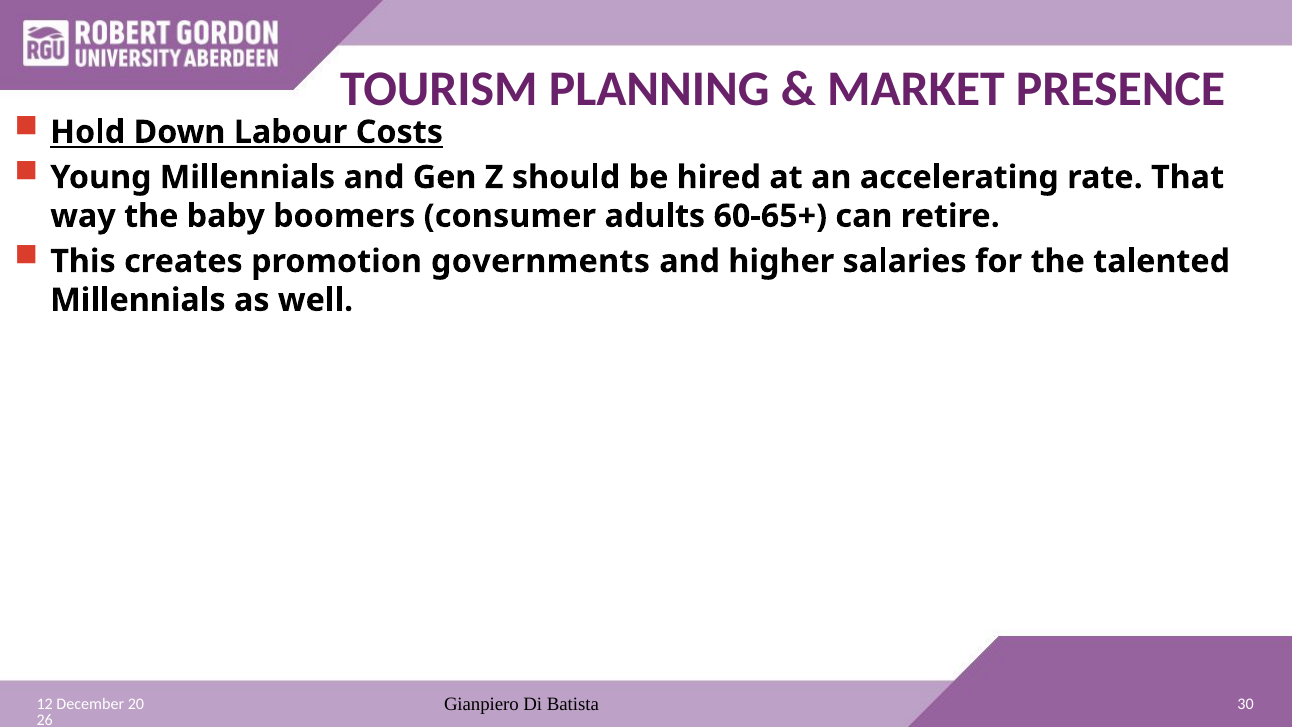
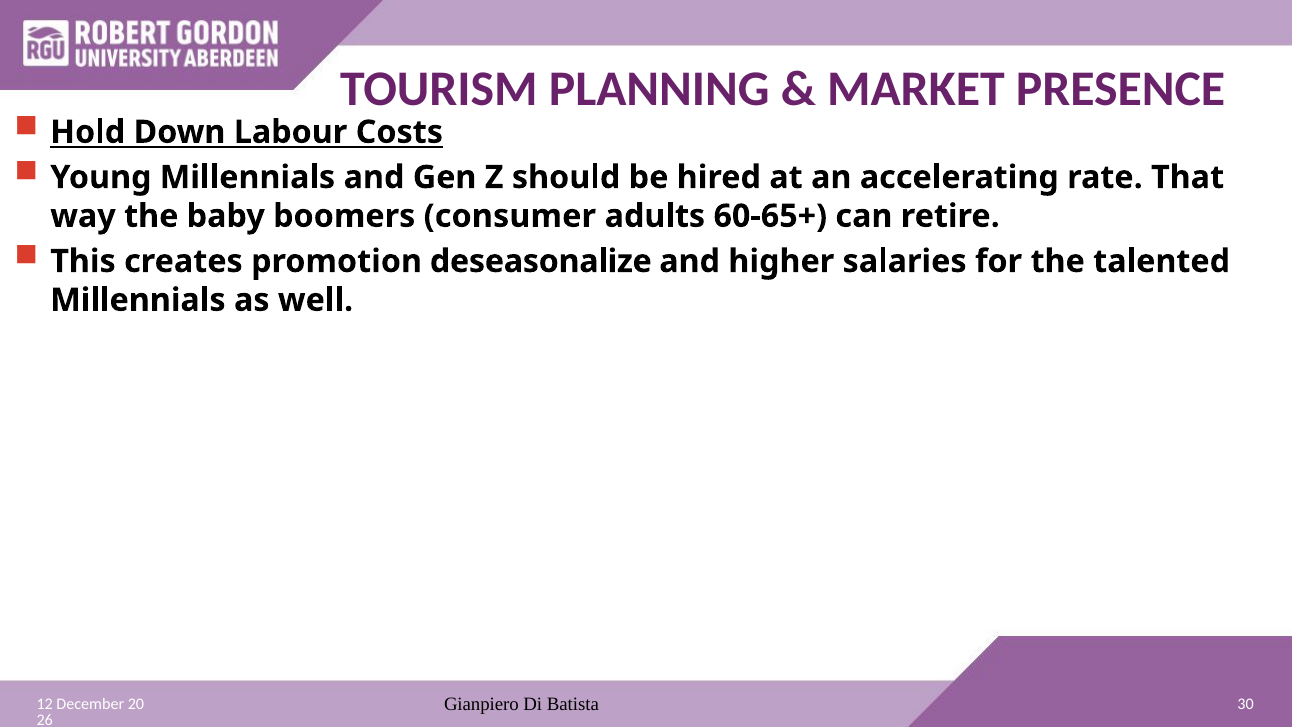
governments: governments -> deseasonalize
